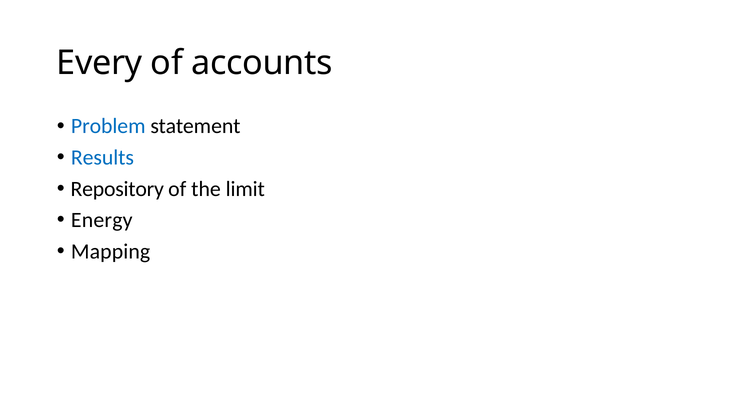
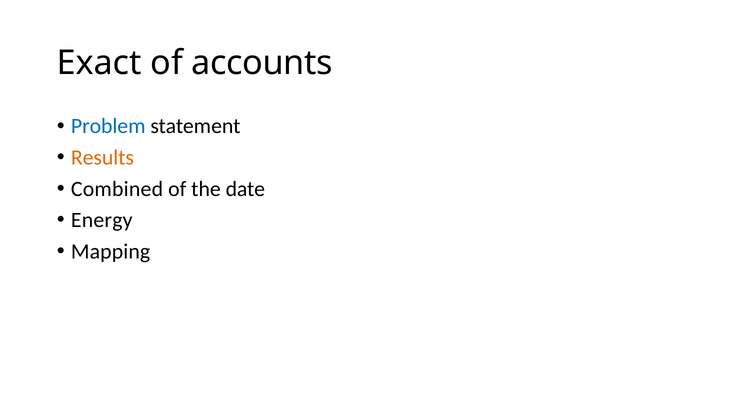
Every: Every -> Exact
Results colour: blue -> orange
Repository: Repository -> Combined
limit: limit -> date
